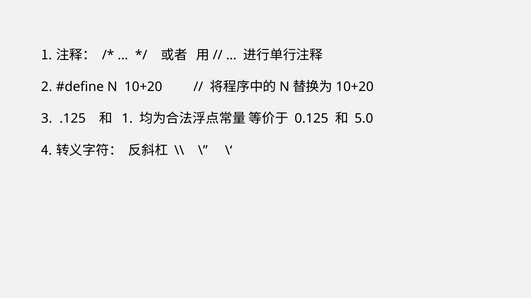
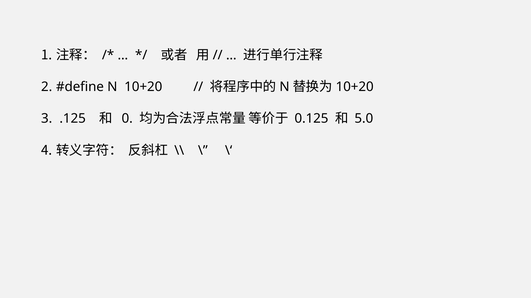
1 at (127, 119): 1 -> 0
